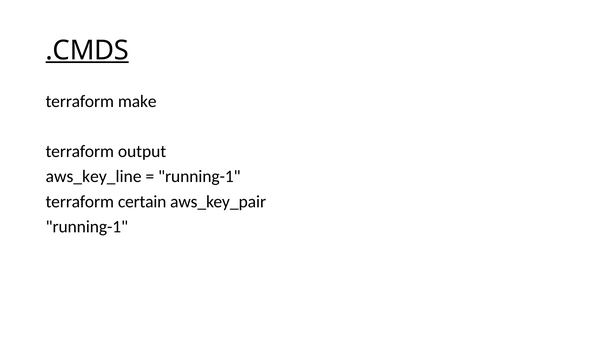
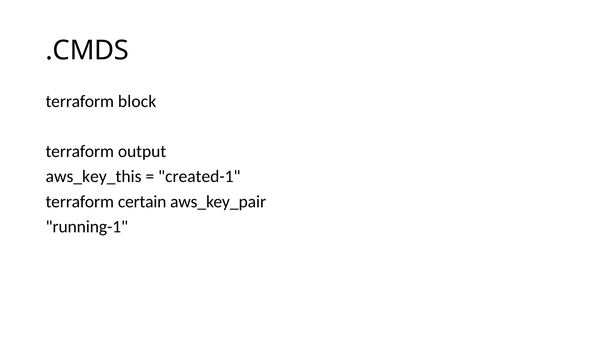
.CMDS underline: present -> none
make: make -> block
aws_key_line: aws_key_line -> aws_key_this
running-1 at (199, 176): running-1 -> created-1
